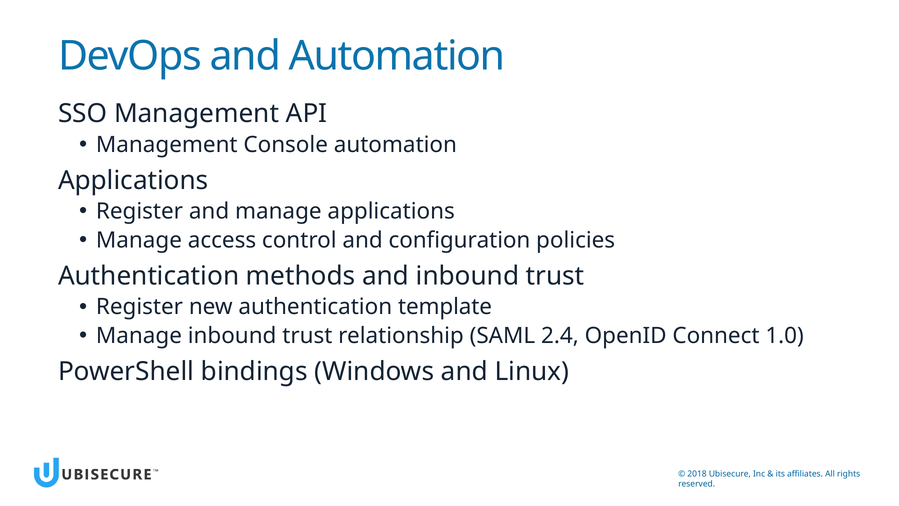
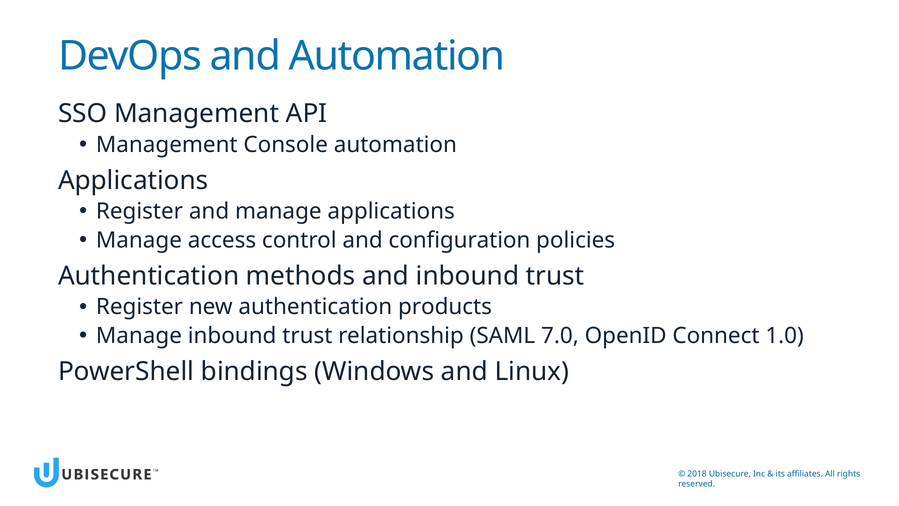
template: template -> products
2.4: 2.4 -> 7.0
